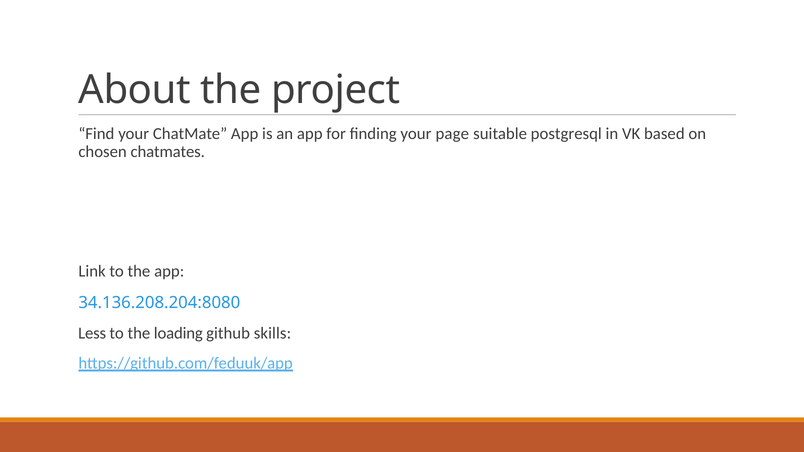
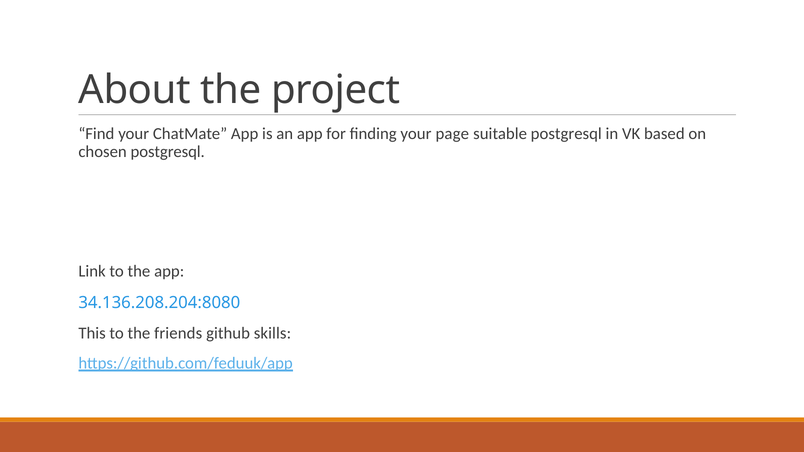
chosen chatmates: chatmates -> postgresql
Less: Less -> This
loading: loading -> friends
